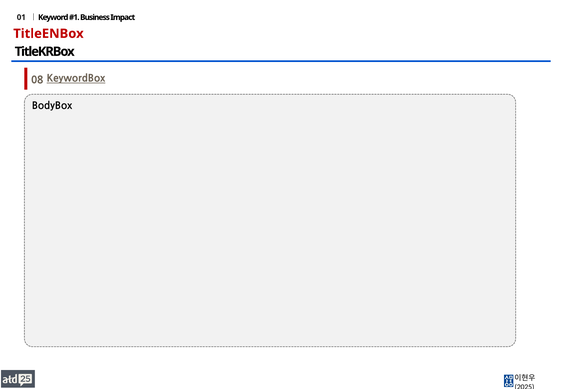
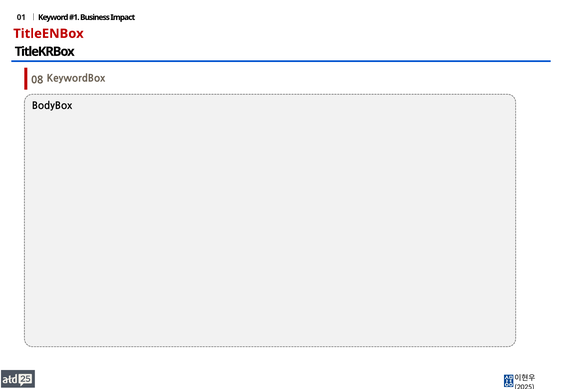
KeywordBox underline: present -> none
